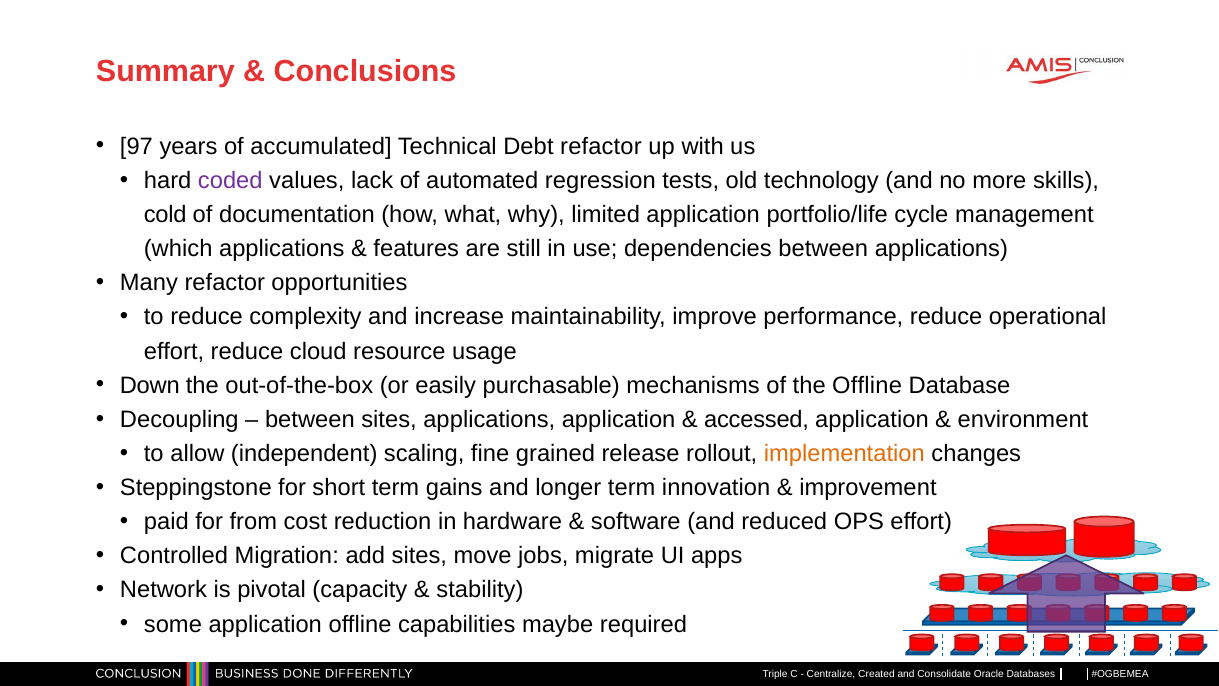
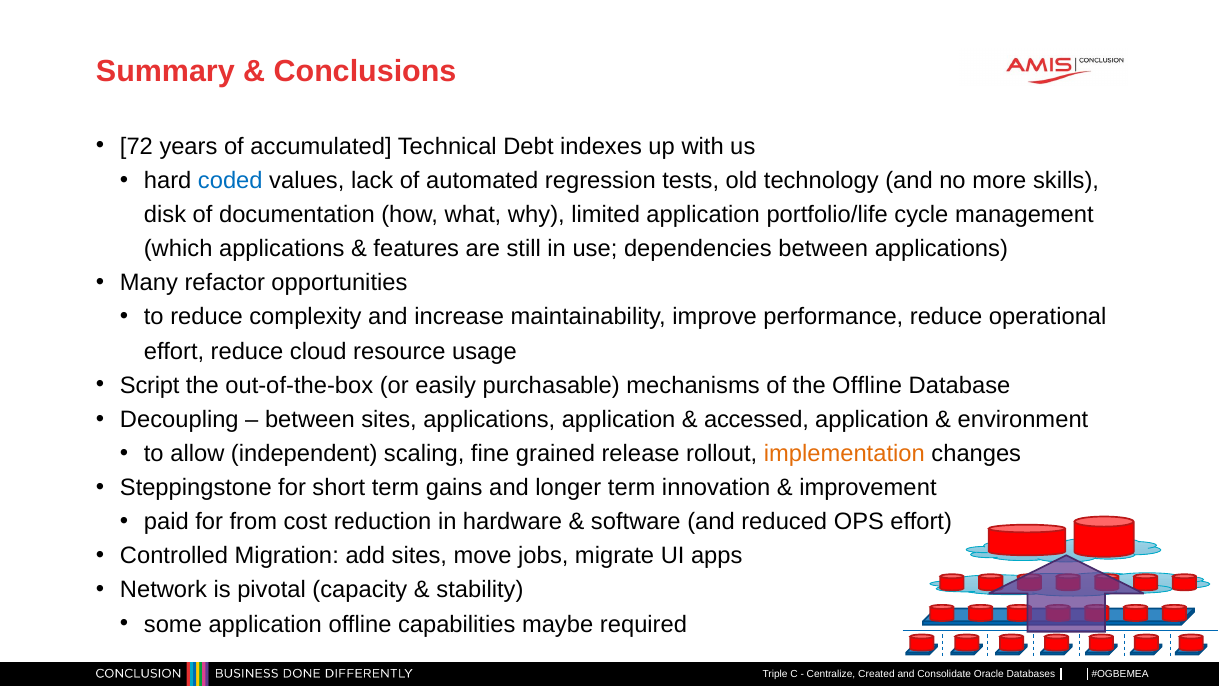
97: 97 -> 72
Debt refactor: refactor -> indexes
coded colour: purple -> blue
cold: cold -> disk
Down: Down -> Script
